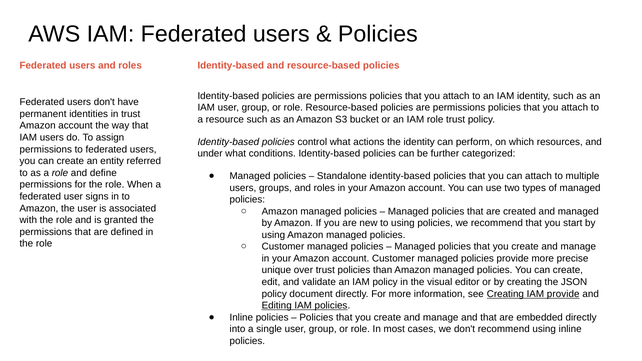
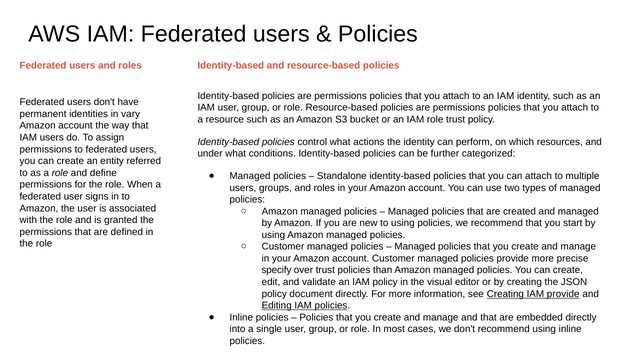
in trust: trust -> vary
unique: unique -> specify
